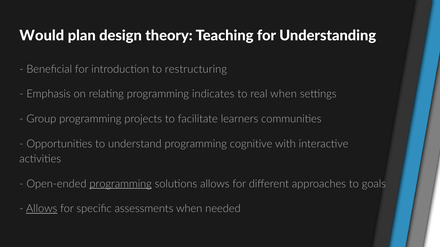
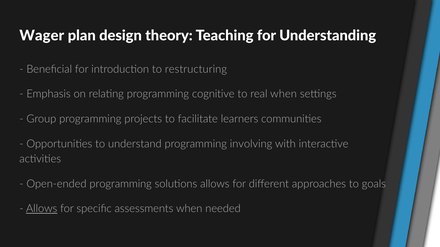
Would: Would -> Wager
indicates: indicates -> cognitive
cognitive: cognitive -> involving
programming at (121, 184) underline: present -> none
